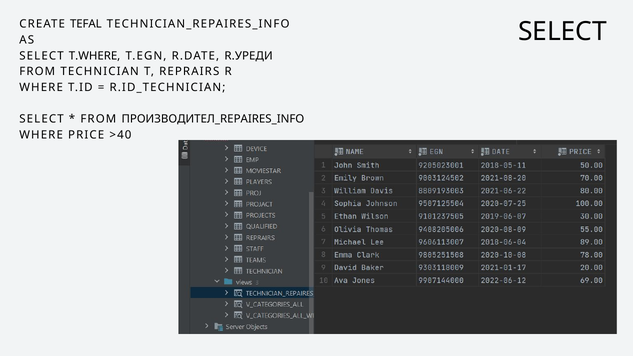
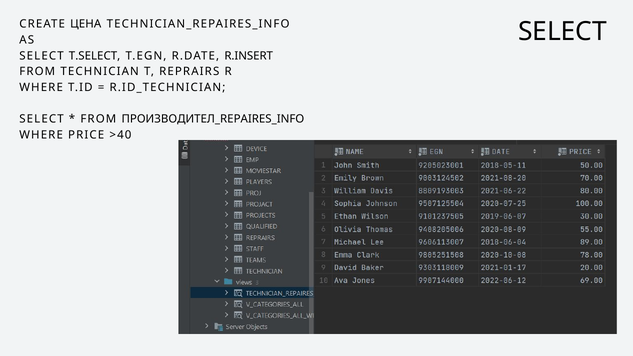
TEFAL: TEFAL -> ЦЕНА
T.WHERE: T.WHERE -> T.SELECT
R.УРЕДИ: R.УРЕДИ -> R.INSERT
